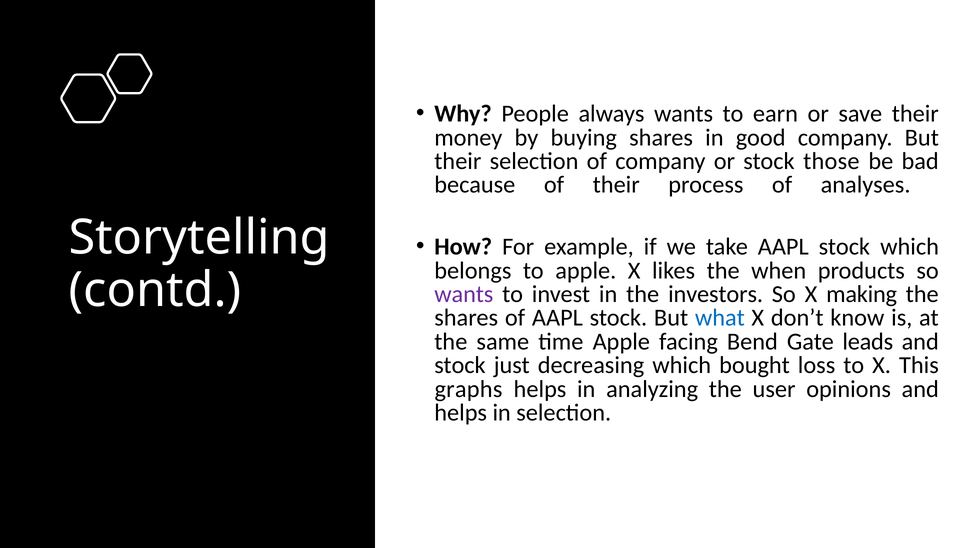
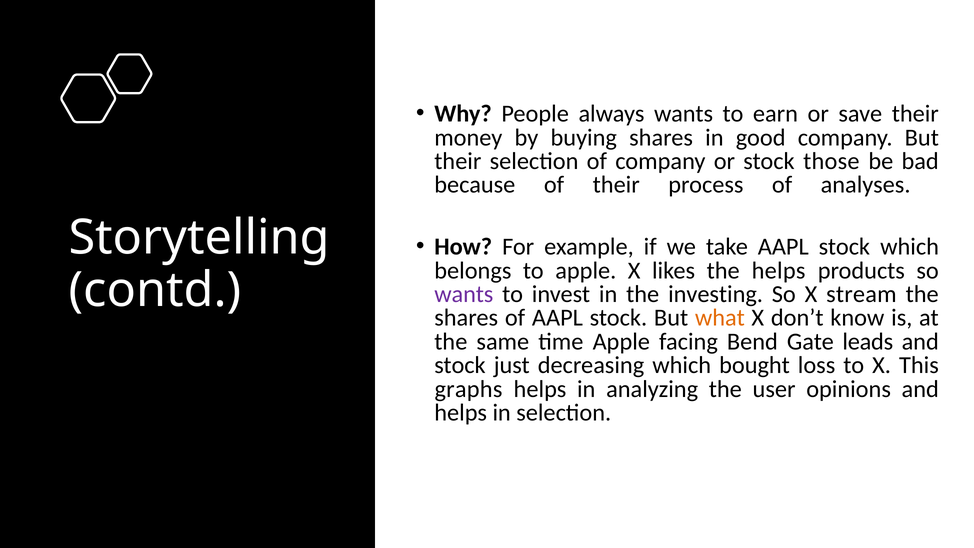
the when: when -> helps
investors: investors -> investing
making: making -> stream
what colour: blue -> orange
